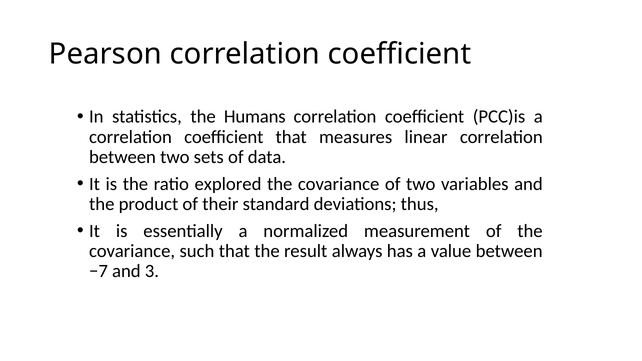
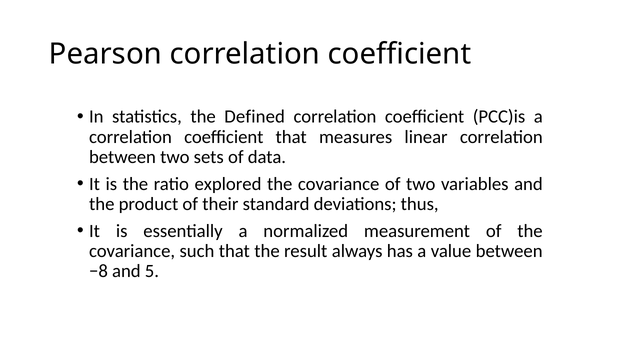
Humans: Humans -> Defined
−7: −7 -> −8
3: 3 -> 5
